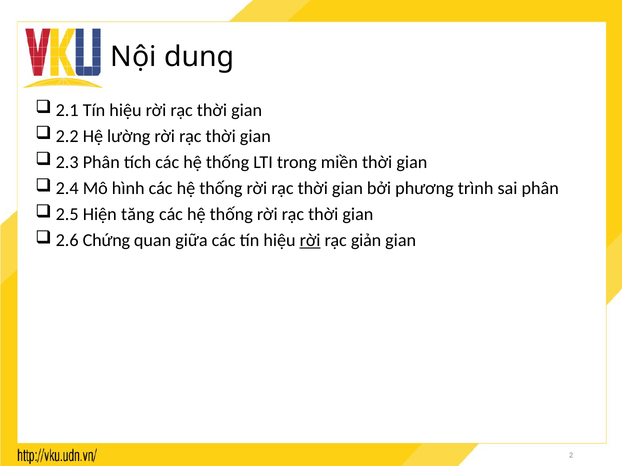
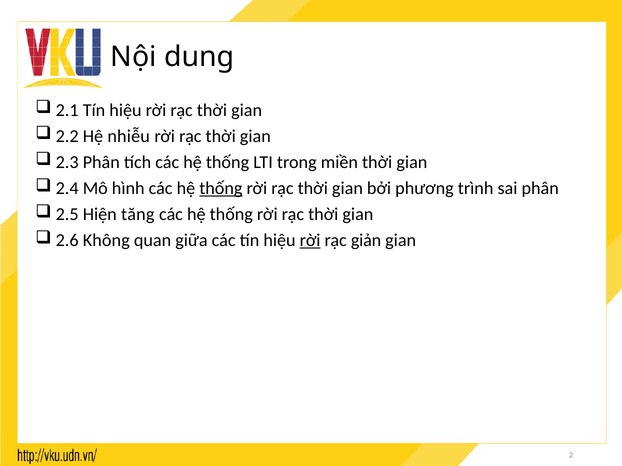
lường: lường -> nhiễu
thống at (221, 188) underline: none -> present
Chứng: Chứng -> Không
